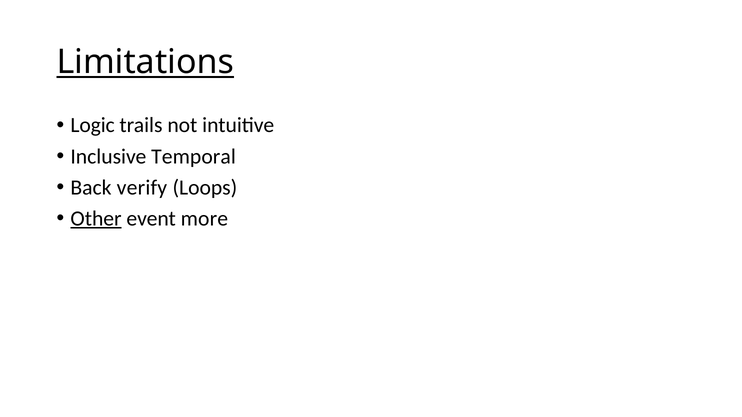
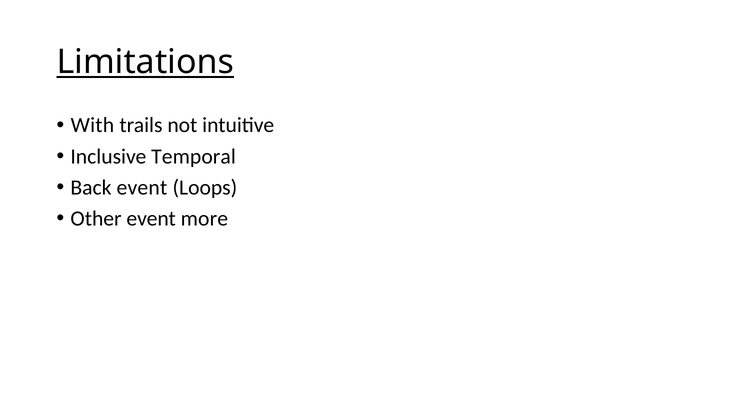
Logic: Logic -> With
Back verify: verify -> event
Other underline: present -> none
